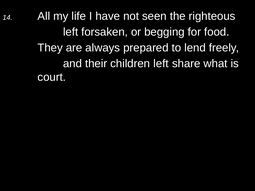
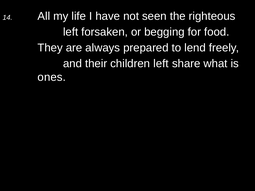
court: court -> ones
